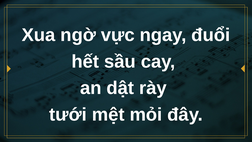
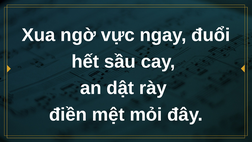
tưới: tưới -> điền
